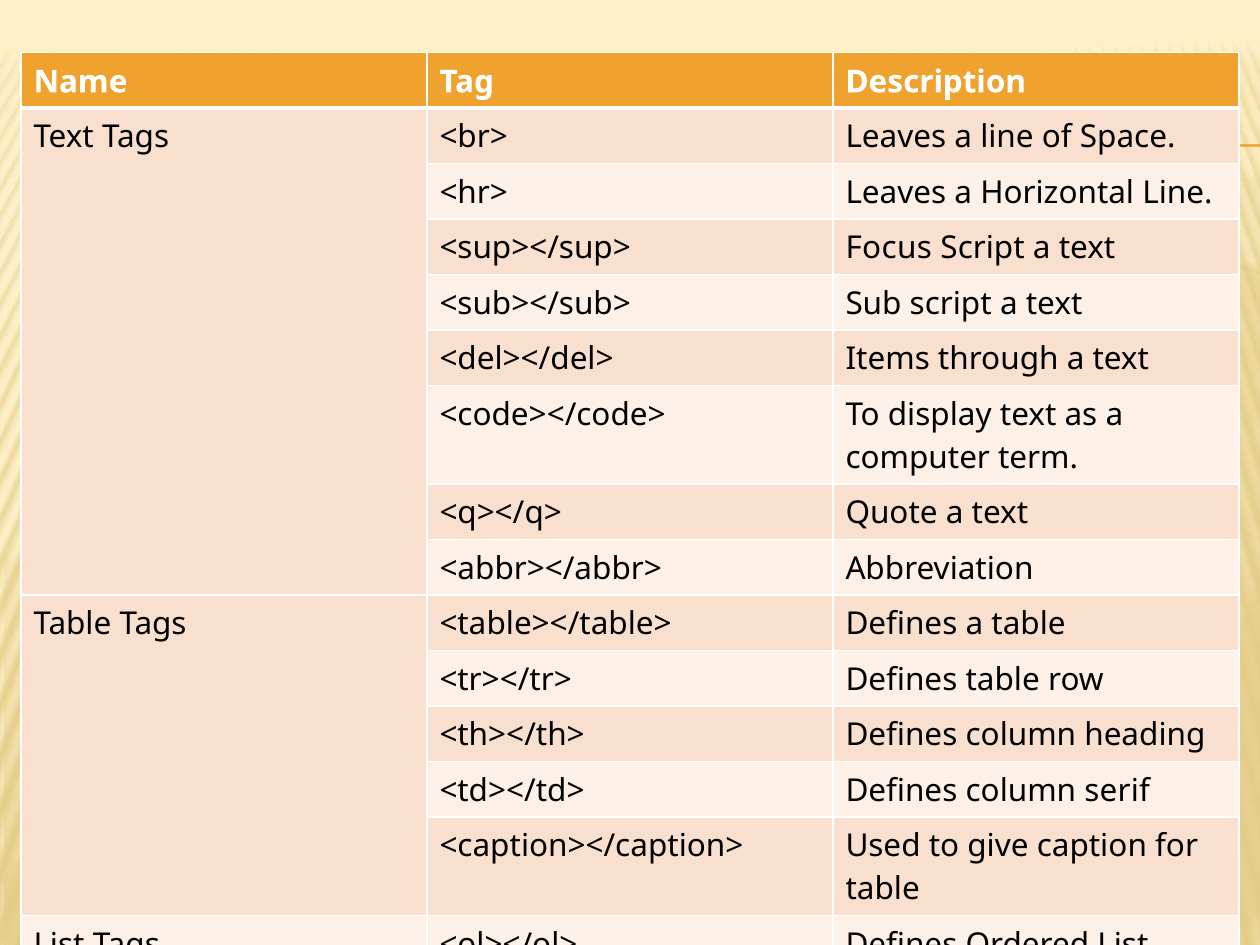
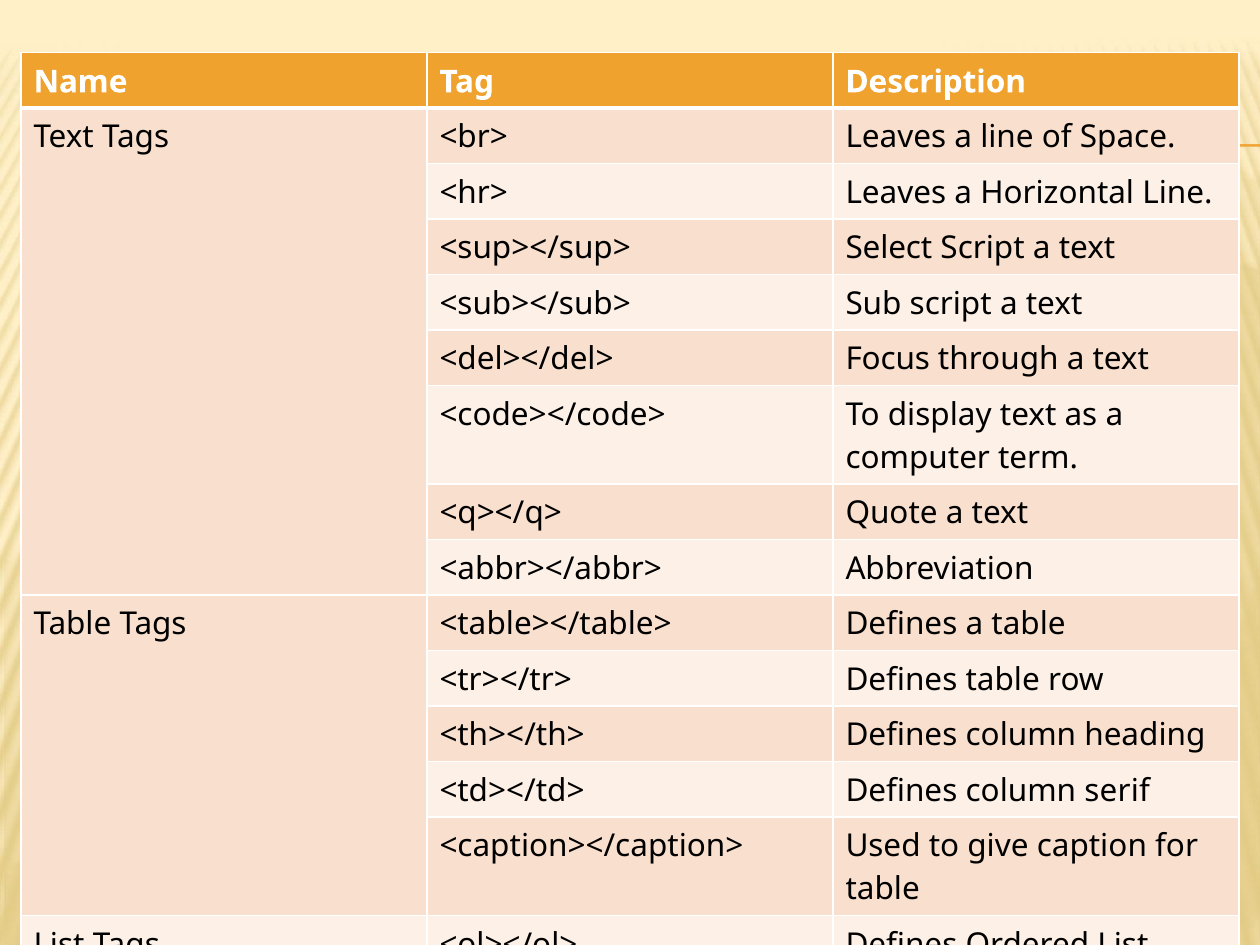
Focus: Focus -> Select
<del></del> Items: Items -> Focus
